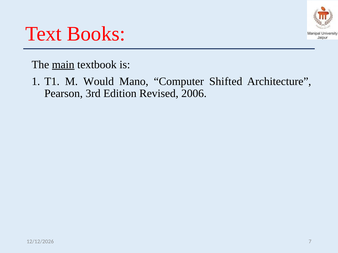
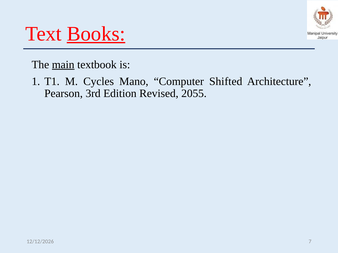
Books underline: none -> present
Would: Would -> Cycles
2006: 2006 -> 2055
